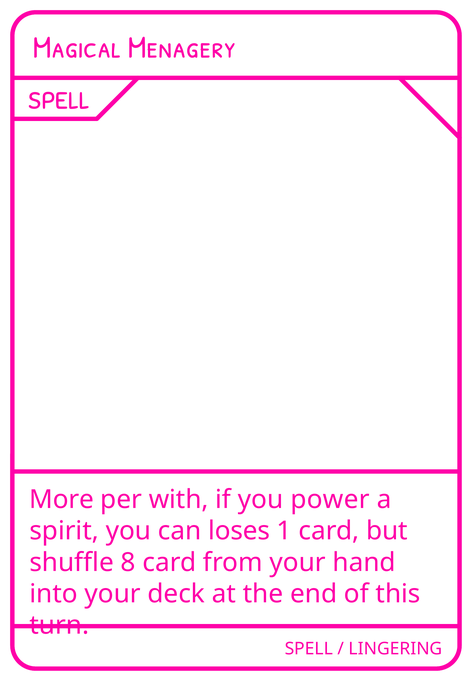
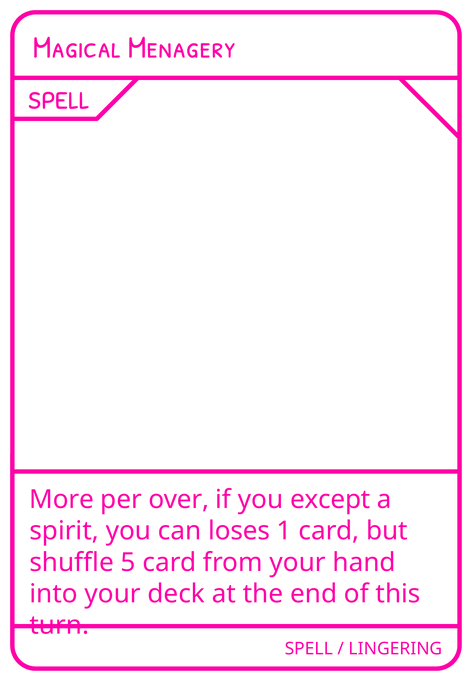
with: with -> over
power: power -> except
8: 8 -> 5
